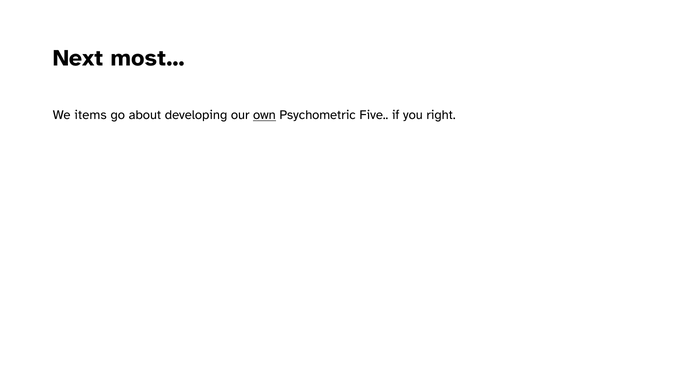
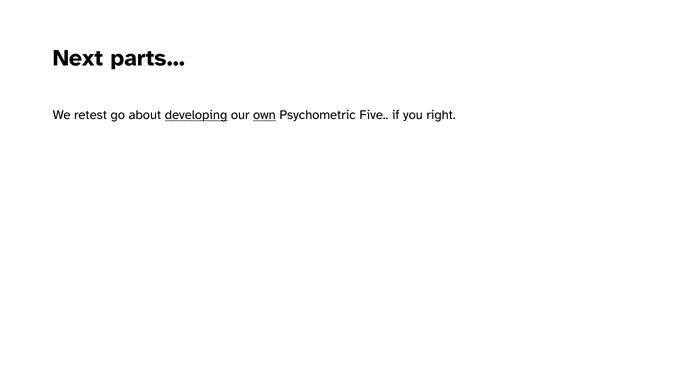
most…: most… -> parts…
items: items -> retest
developing underline: none -> present
